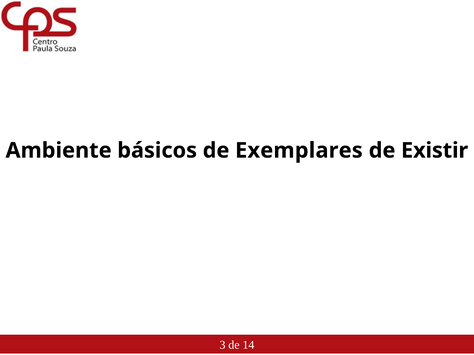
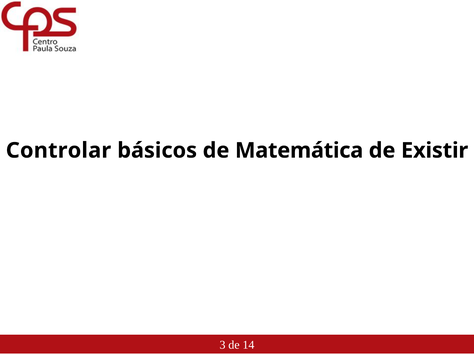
Ambiente: Ambiente -> Controlar
Exemplares: Exemplares -> Matemática
